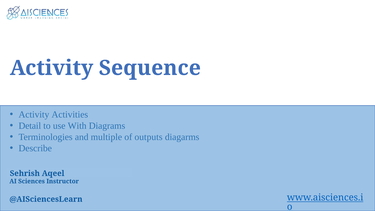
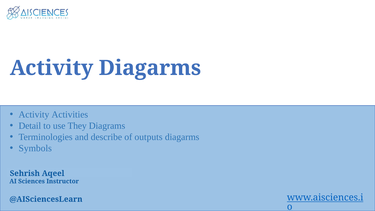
Activity Sequence: Sequence -> Diagarms
With: With -> They
multiple: multiple -> describe
Describe: Describe -> Symbols
